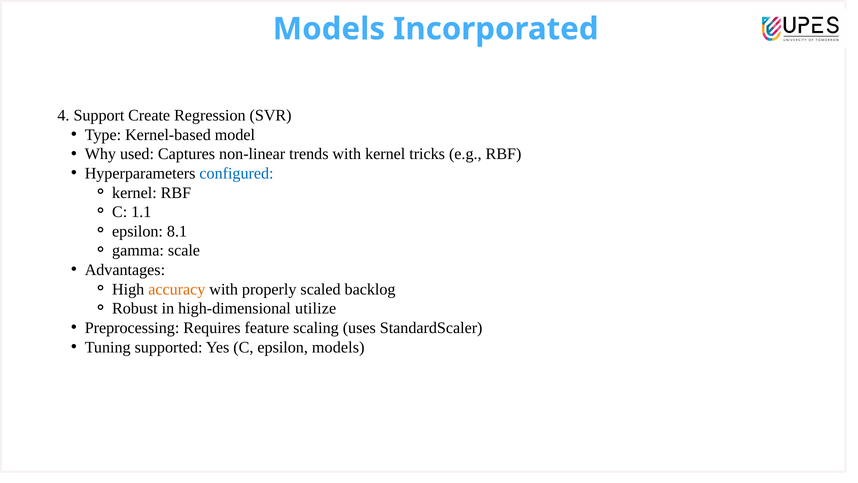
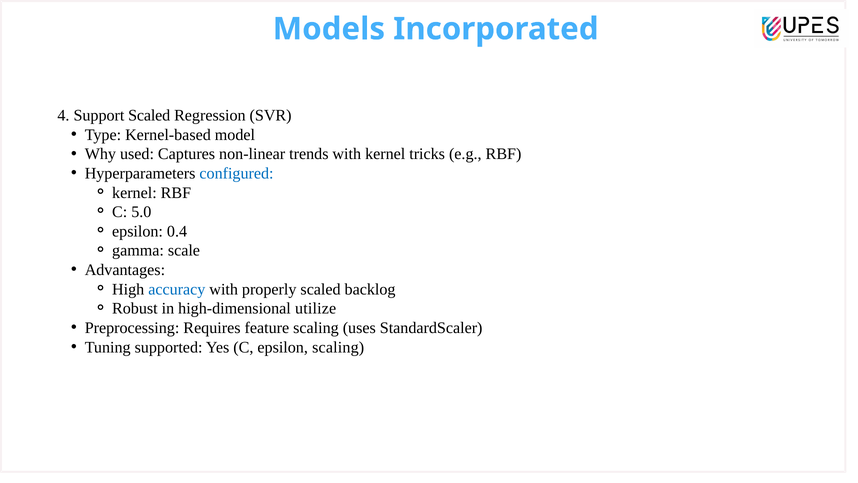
Support Create: Create -> Scaled
1.1: 1.1 -> 5.0
8.1: 8.1 -> 0.4
accuracy colour: orange -> blue
epsilon models: models -> scaling
